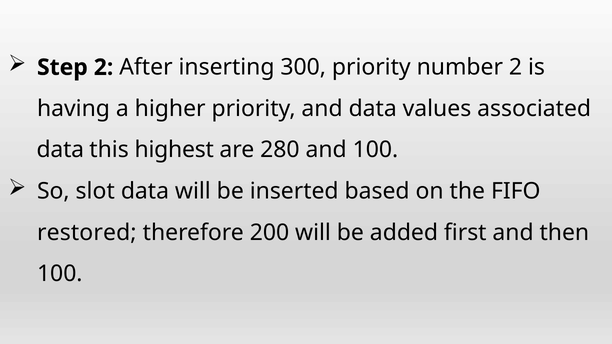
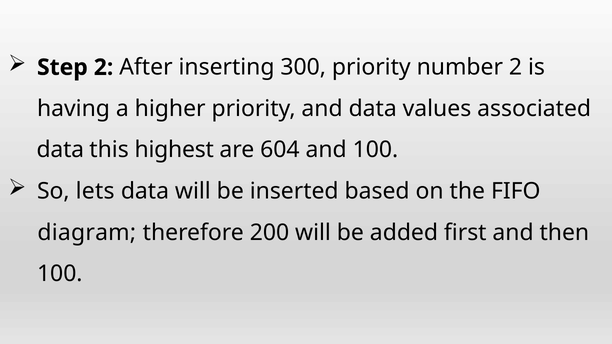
280: 280 -> 604
slot: slot -> lets
restored: restored -> diagram
